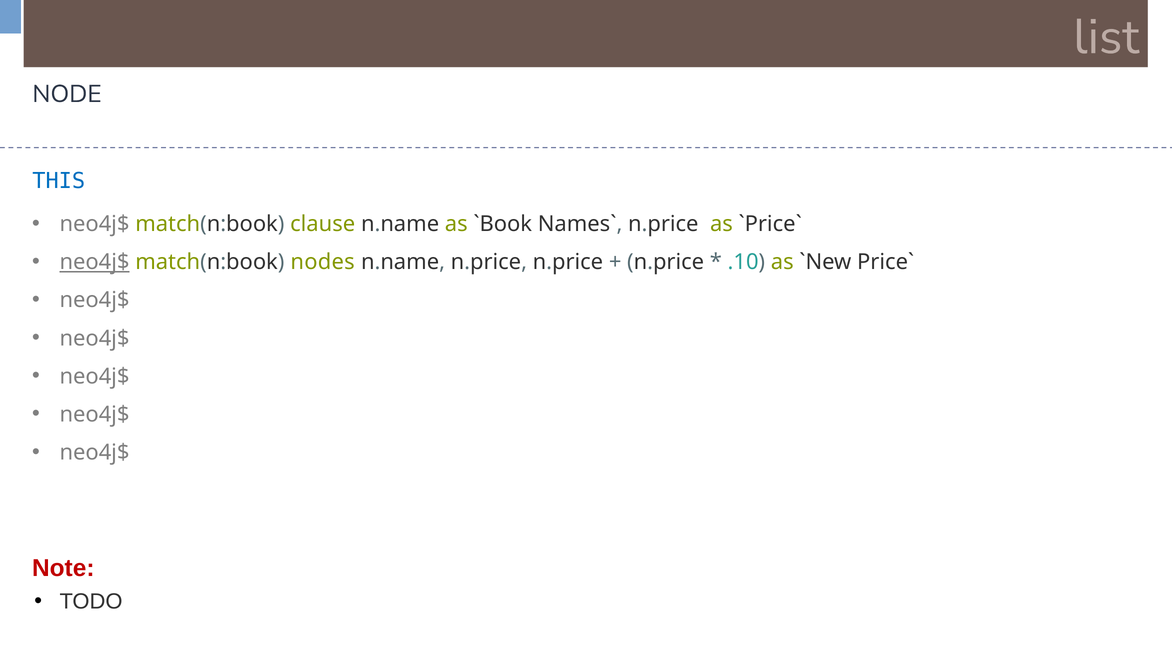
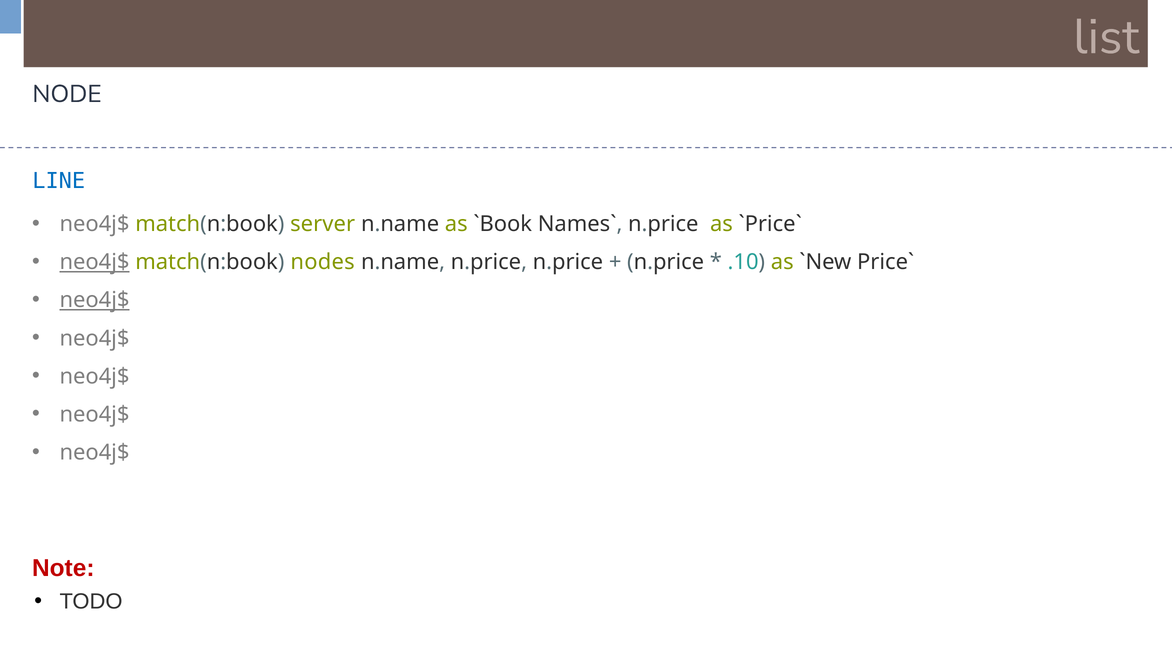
THIS: THIS -> LINE
clause: clause -> server
neo4j$ at (95, 300) underline: none -> present
